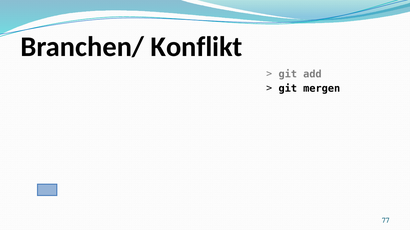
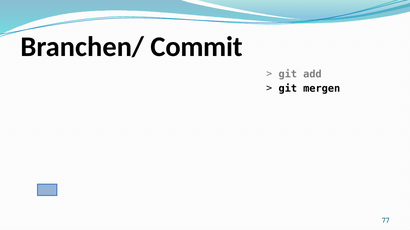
Konflikt: Konflikt -> Commit
